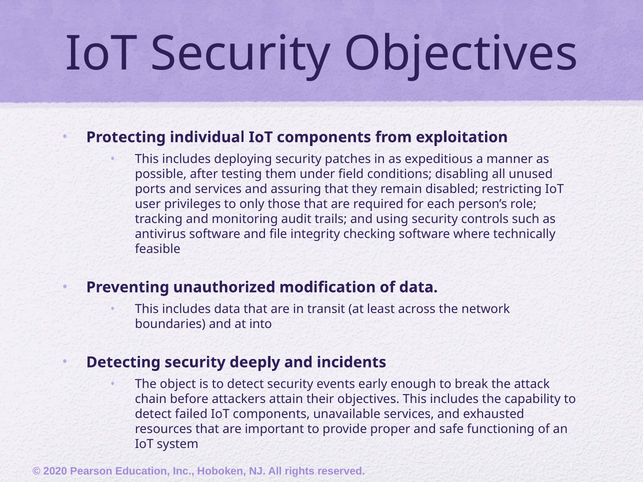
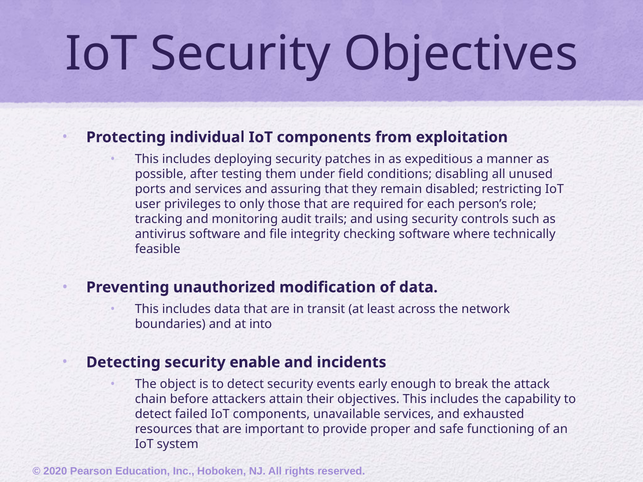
deeply: deeply -> enable
